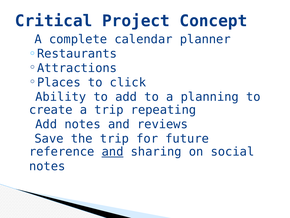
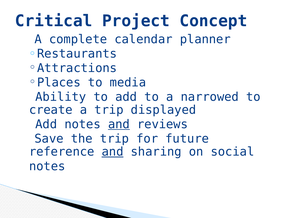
click: click -> media
planning: planning -> narrowed
repeating: repeating -> displayed
and at (119, 124) underline: none -> present
